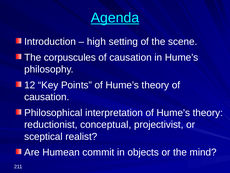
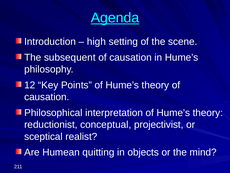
corpuscules: corpuscules -> subsequent
commit: commit -> quitting
